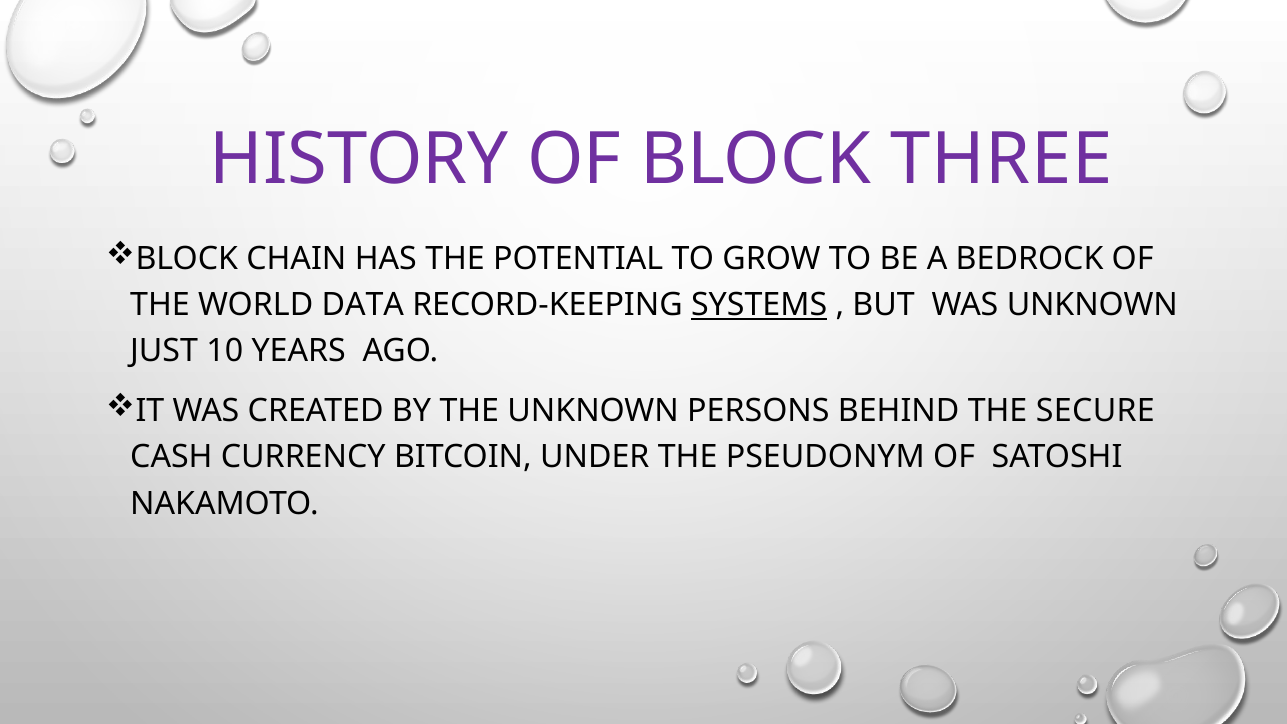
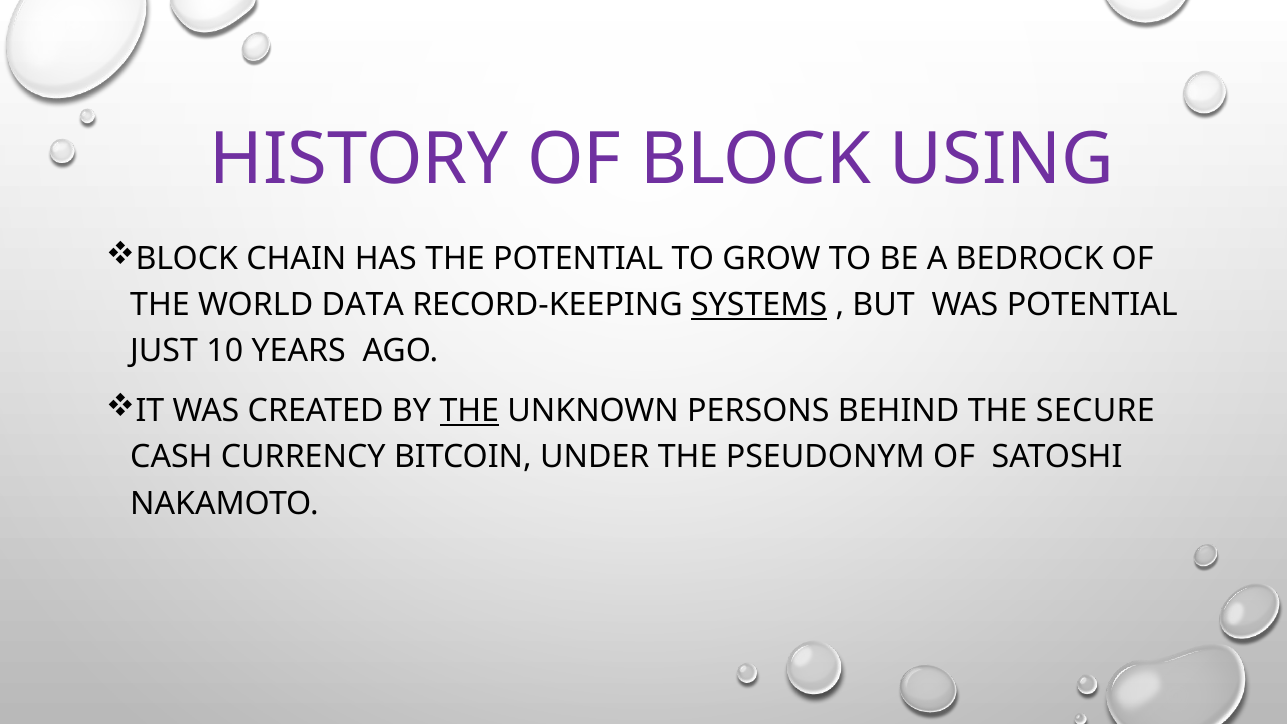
THREE: THREE -> USING
WAS UNKNOWN: UNKNOWN -> POTENTIAL
THE at (469, 411) underline: none -> present
